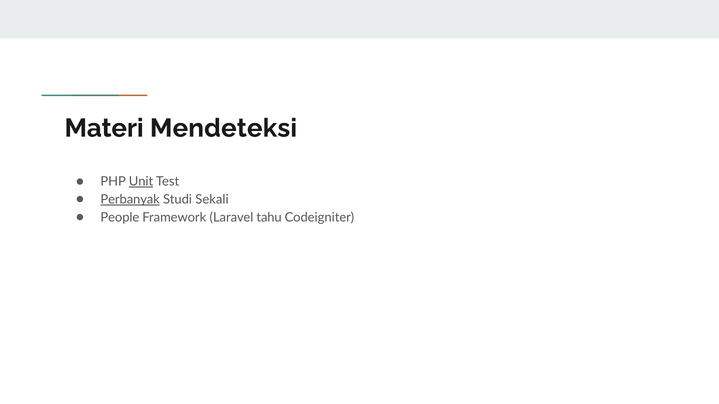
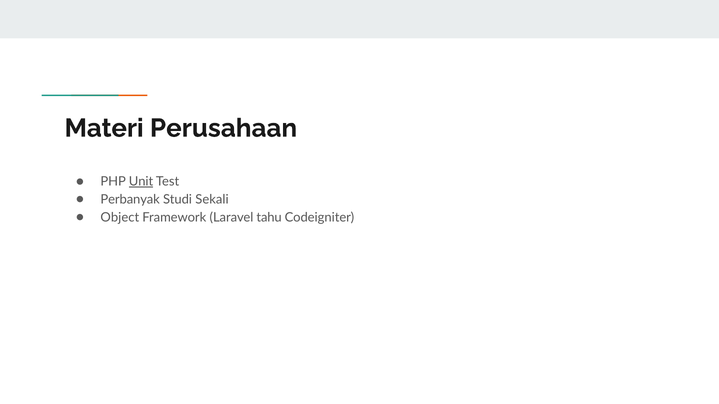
Mendeteksi: Mendeteksi -> Perusahaan
Perbanyak underline: present -> none
People: People -> Object
